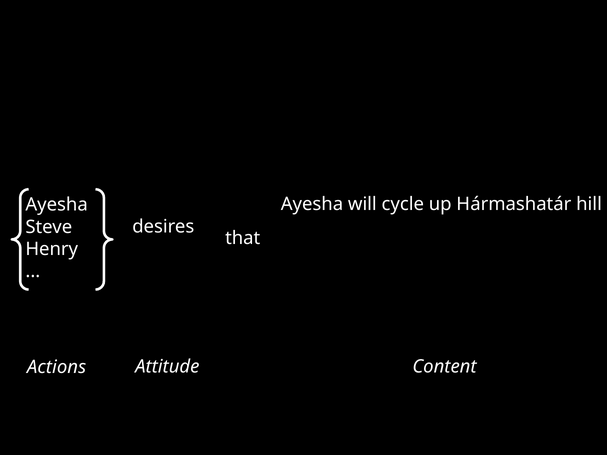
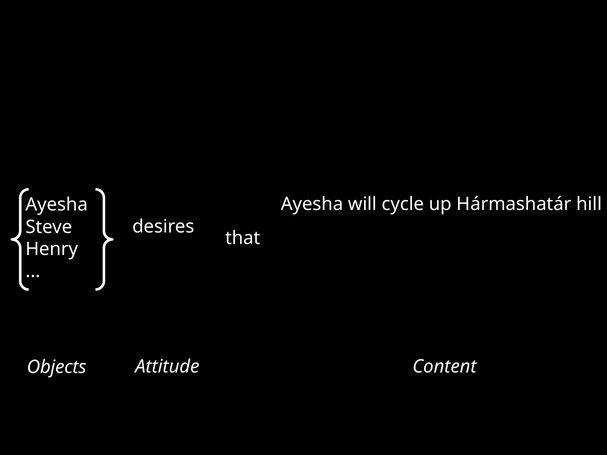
Actions: Actions -> Objects
